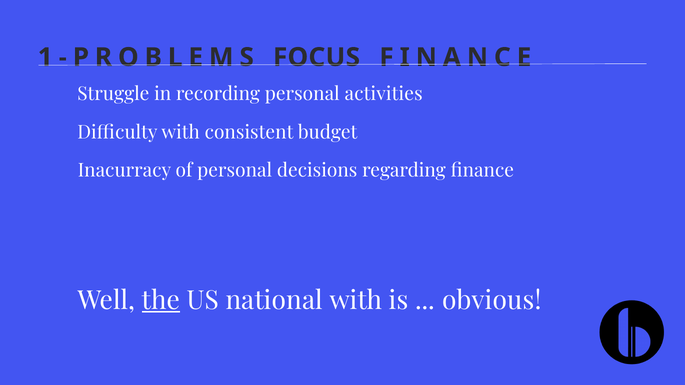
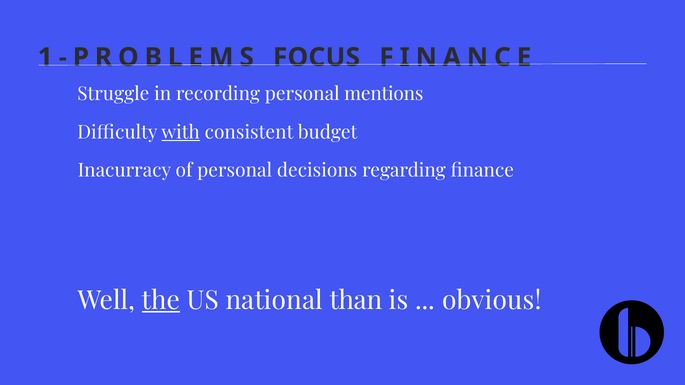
activities: activities -> mentions
with at (181, 132) underline: none -> present
national with: with -> than
